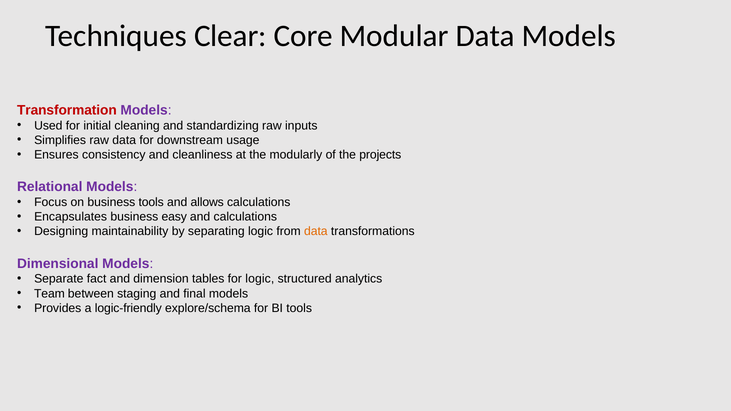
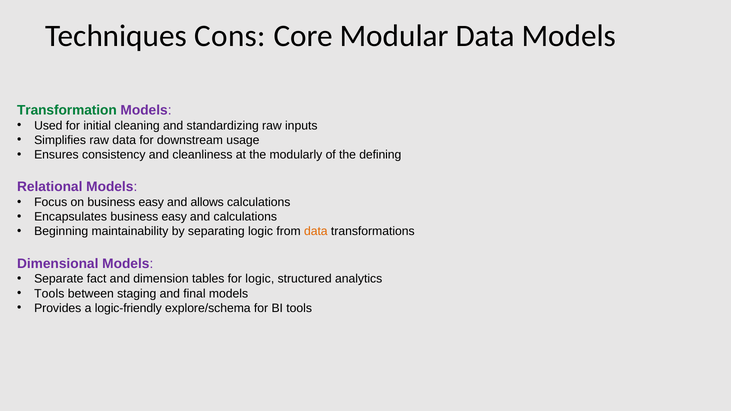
Clear: Clear -> Cons
Transformation colour: red -> green
projects: projects -> defining
on business tools: tools -> easy
Designing: Designing -> Beginning
Team at (49, 294): Team -> Tools
